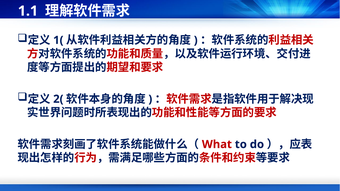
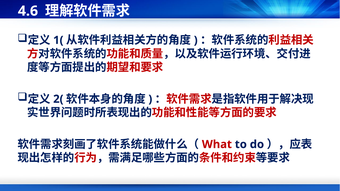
1.1: 1.1 -> 4.6
